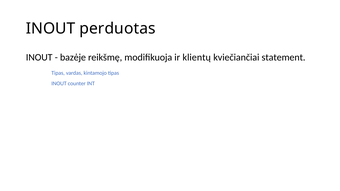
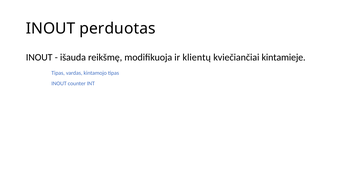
bazėje: bazėje -> išauda
statement: statement -> kintamieje
